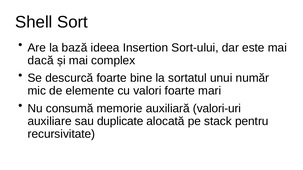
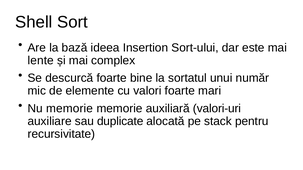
dacă: dacă -> lente
Nu consumă: consumă -> memorie
